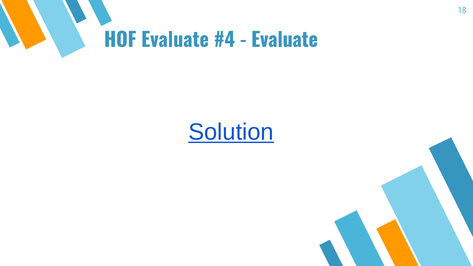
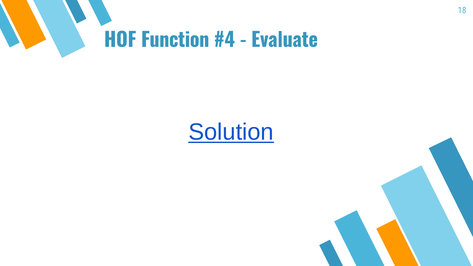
HOF Evaluate: Evaluate -> Function
